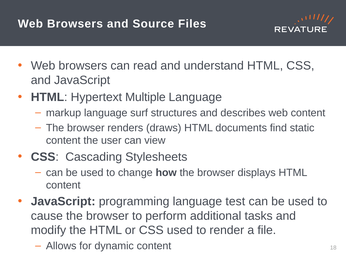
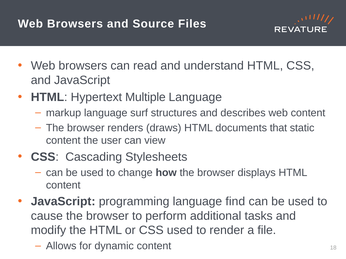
find: find -> that
test: test -> find
